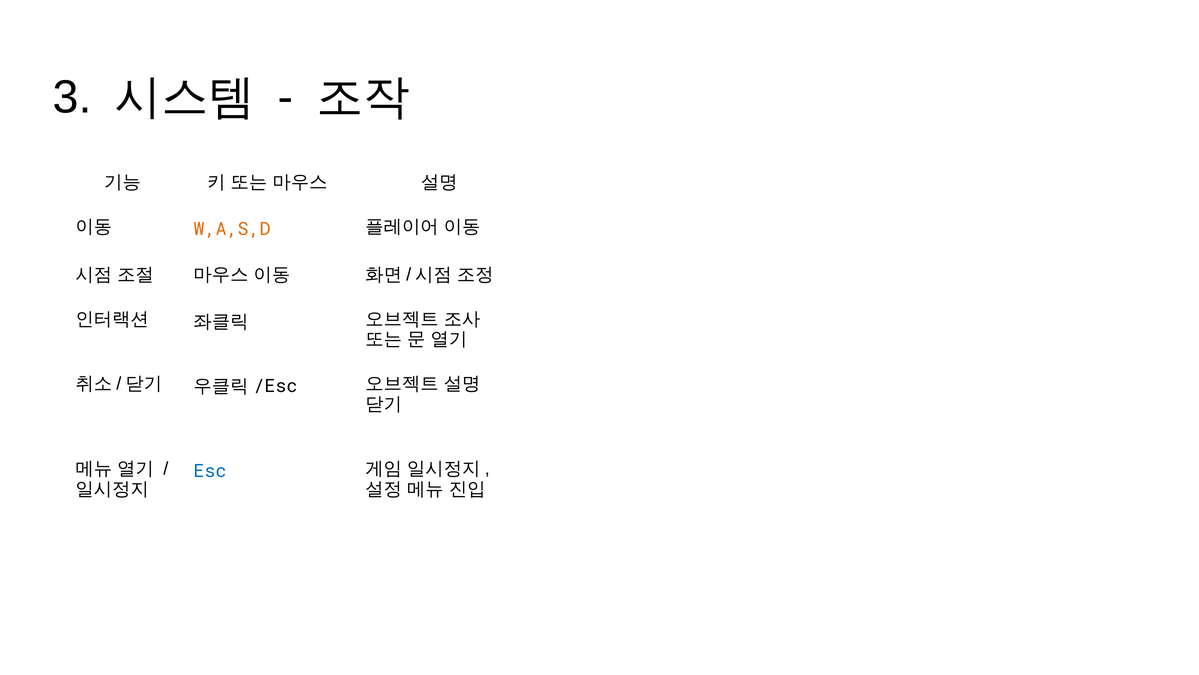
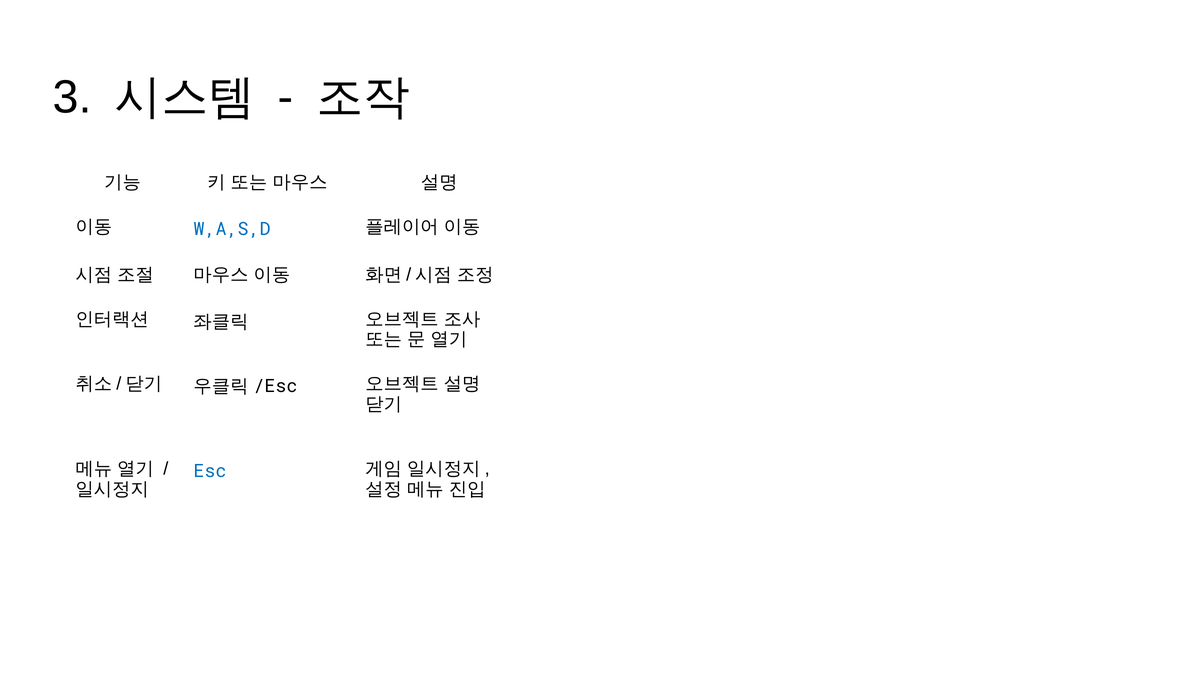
W,A,S,D colour: orange -> blue
